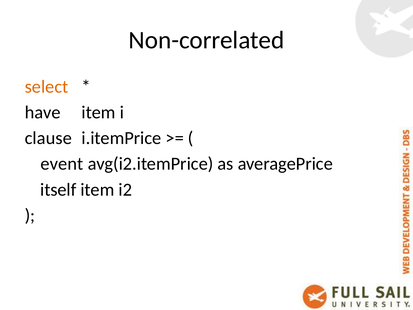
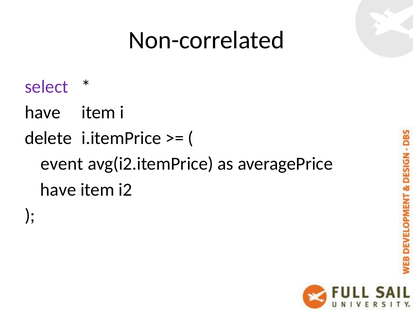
select colour: orange -> purple
clause: clause -> delete
itself at (58, 189): itself -> have
